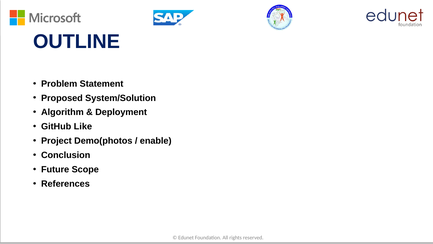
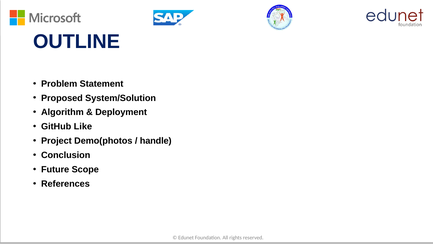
enable: enable -> handle
